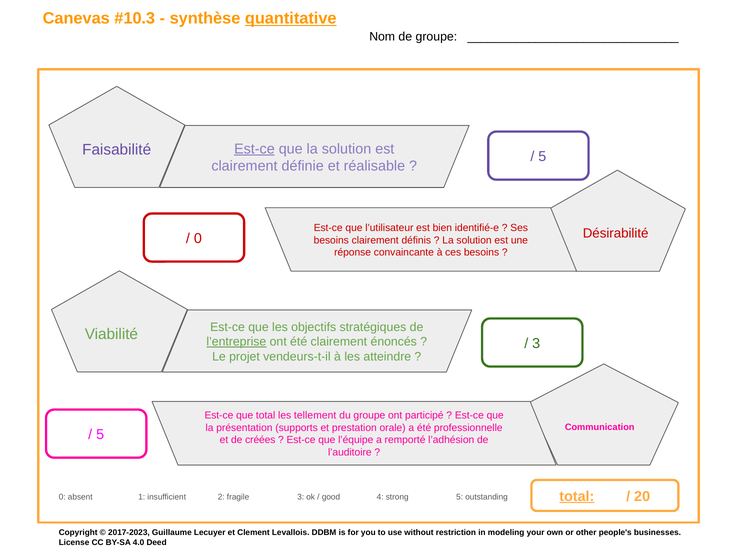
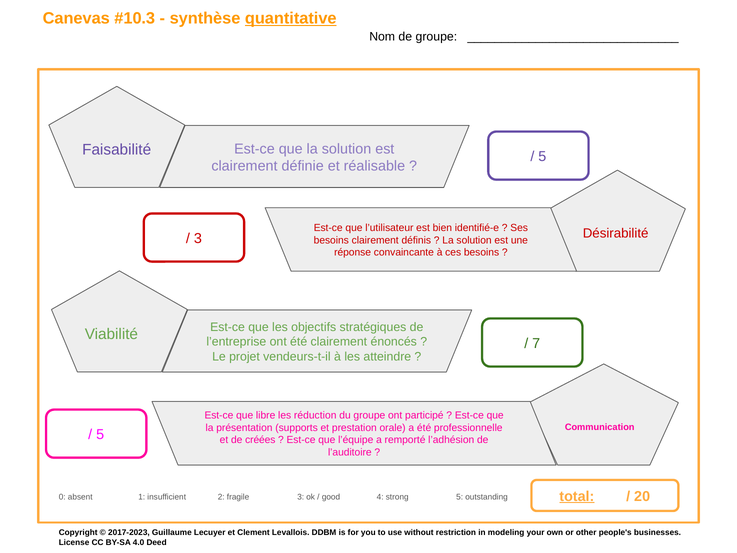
Est-ce at (254, 149) underline: present -> none
0 at (198, 238): 0 -> 3
l’entreprise underline: present -> none
3 at (536, 343): 3 -> 7
que total: total -> libre
tellement: tellement -> réduction
